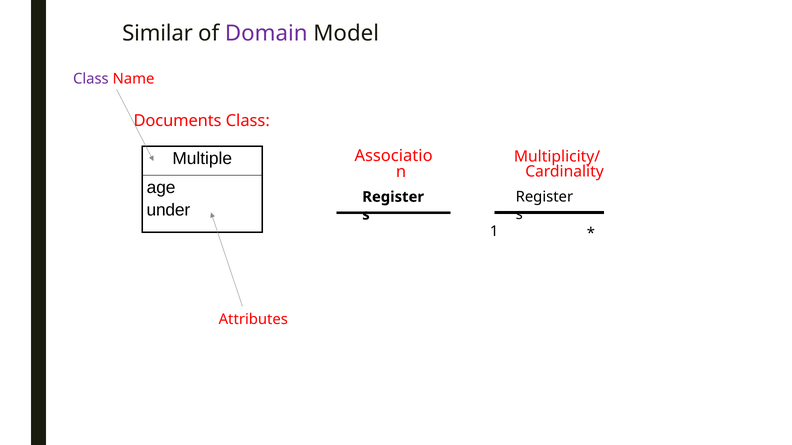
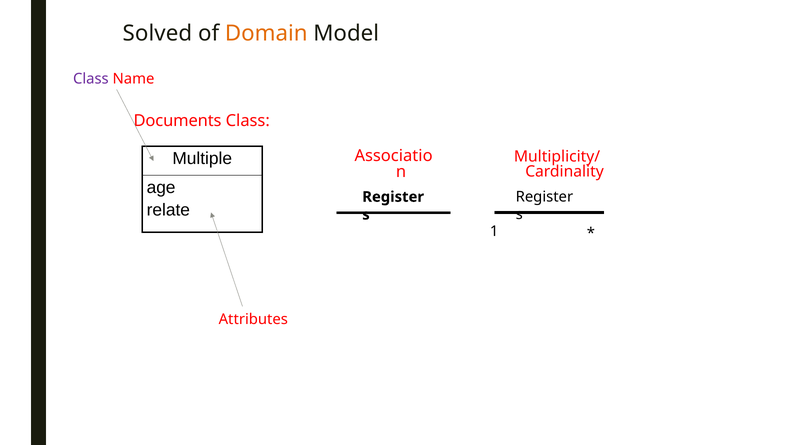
Similar: Similar -> Solved
Domain colour: purple -> orange
under: under -> relate
